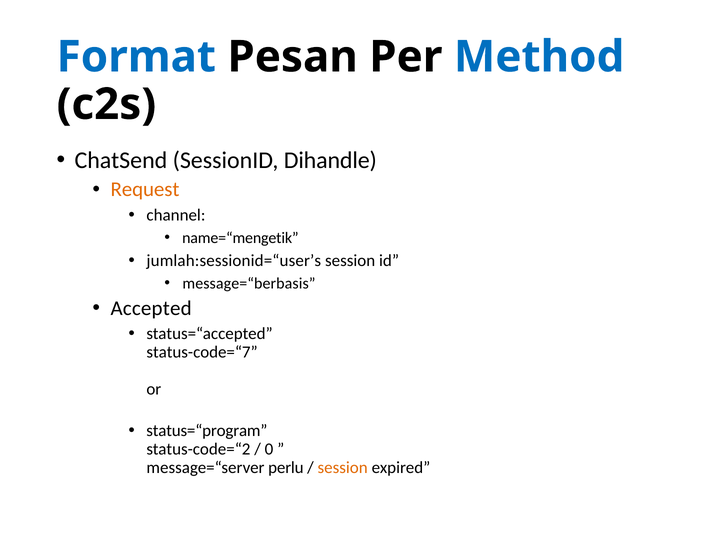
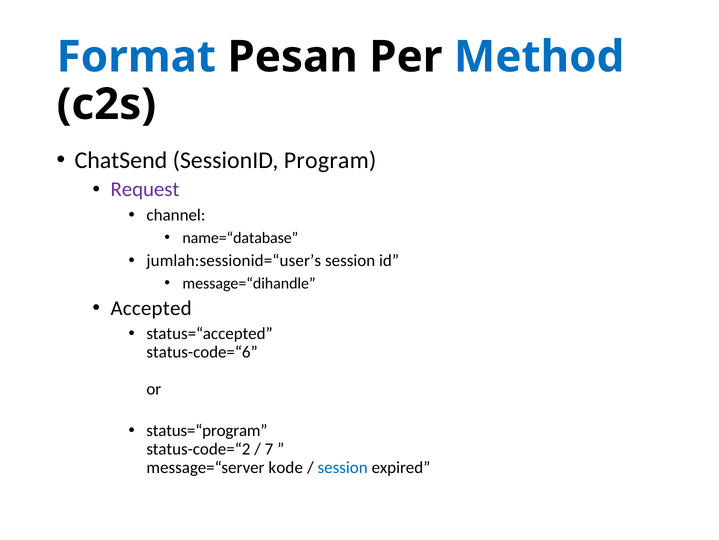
Dihandle: Dihandle -> Program
Request colour: orange -> purple
name=“mengetik: name=“mengetik -> name=“database
message=“berbasis: message=“berbasis -> message=“dihandle
status-code=“7: status-code=“7 -> status-code=“6
0: 0 -> 7
perlu: perlu -> kode
session at (343, 467) colour: orange -> blue
